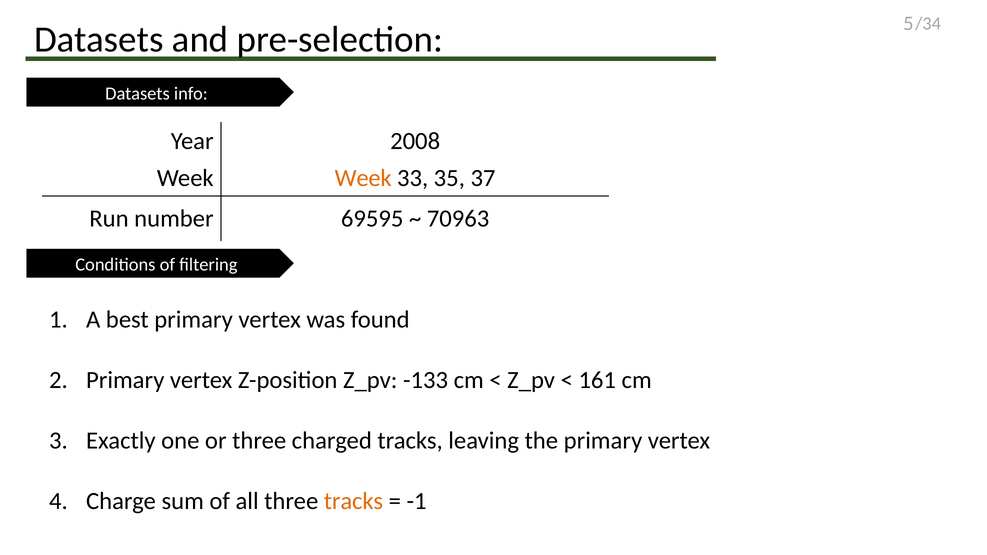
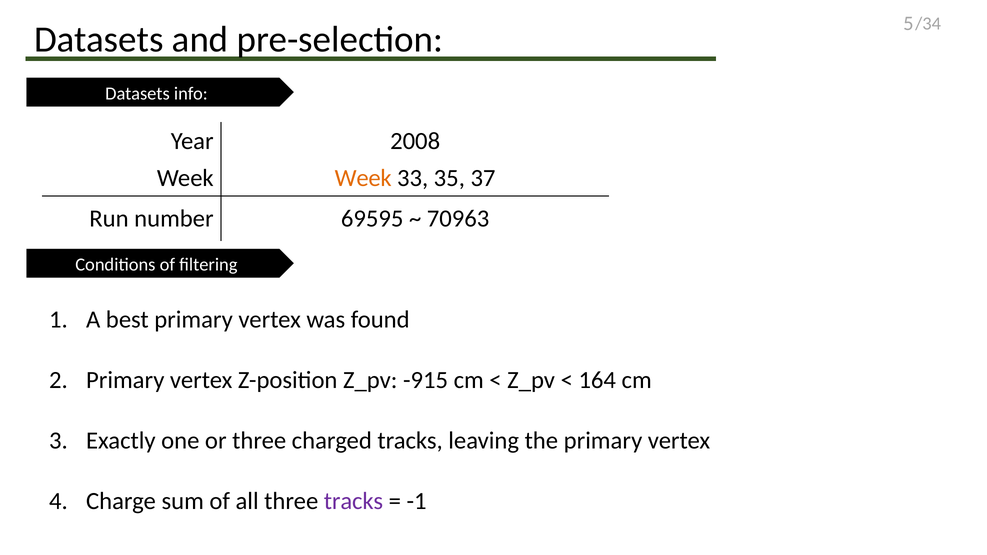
-133: -133 -> -915
161: 161 -> 164
tracks at (353, 501) colour: orange -> purple
